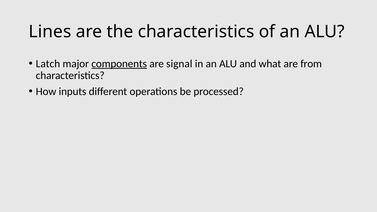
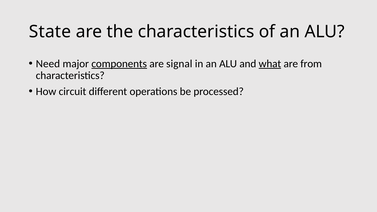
Lines: Lines -> State
Latch: Latch -> Need
what underline: none -> present
inputs: inputs -> circuit
